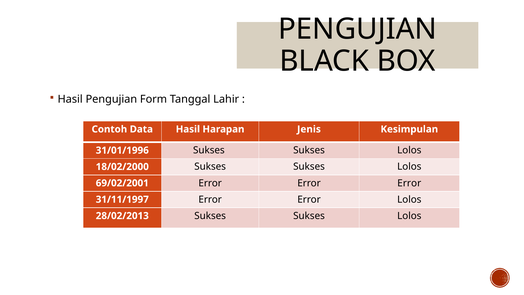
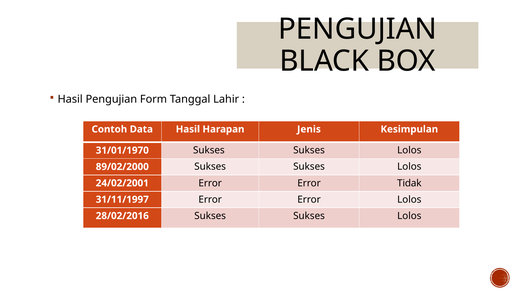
31/01/1996: 31/01/1996 -> 31/01/1970
18/02/2000: 18/02/2000 -> 89/02/2000
69/02/2001: 69/02/2001 -> 24/02/2001
Error Error Error: Error -> Tidak
28/02/2013: 28/02/2013 -> 28/02/2016
